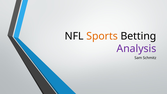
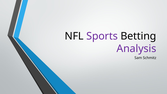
Sports colour: orange -> purple
